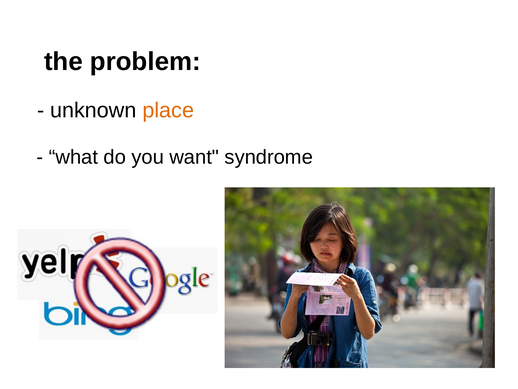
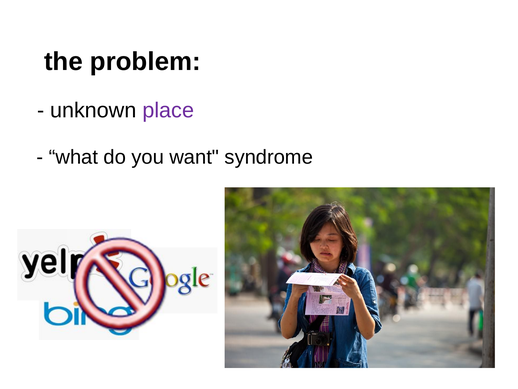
place colour: orange -> purple
